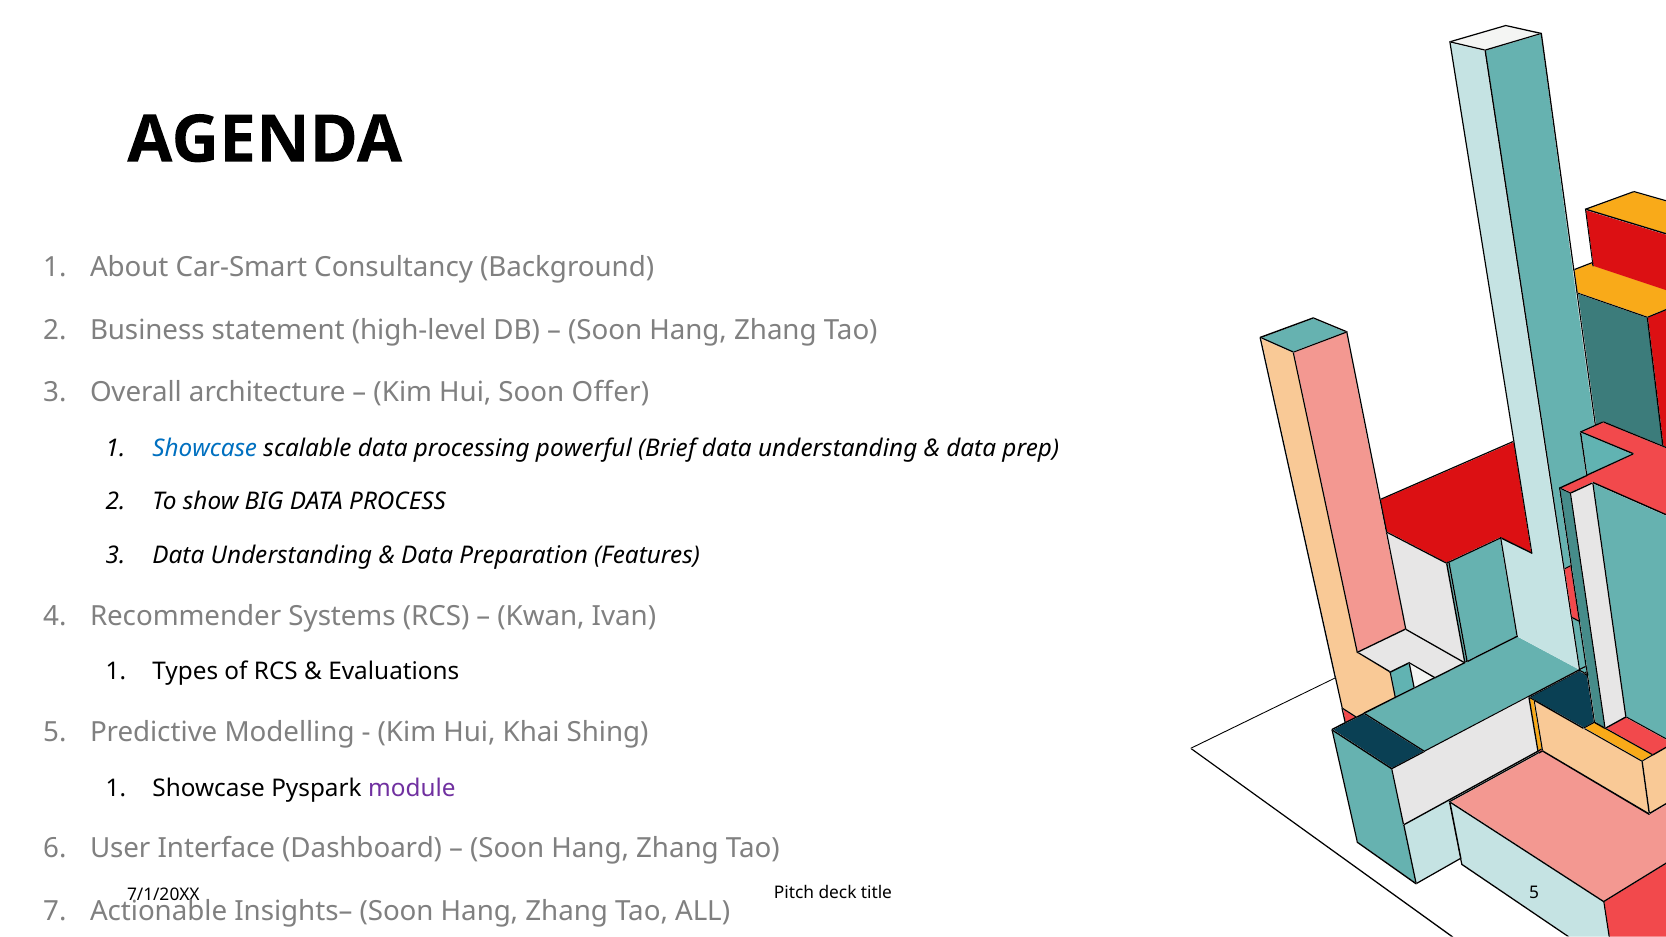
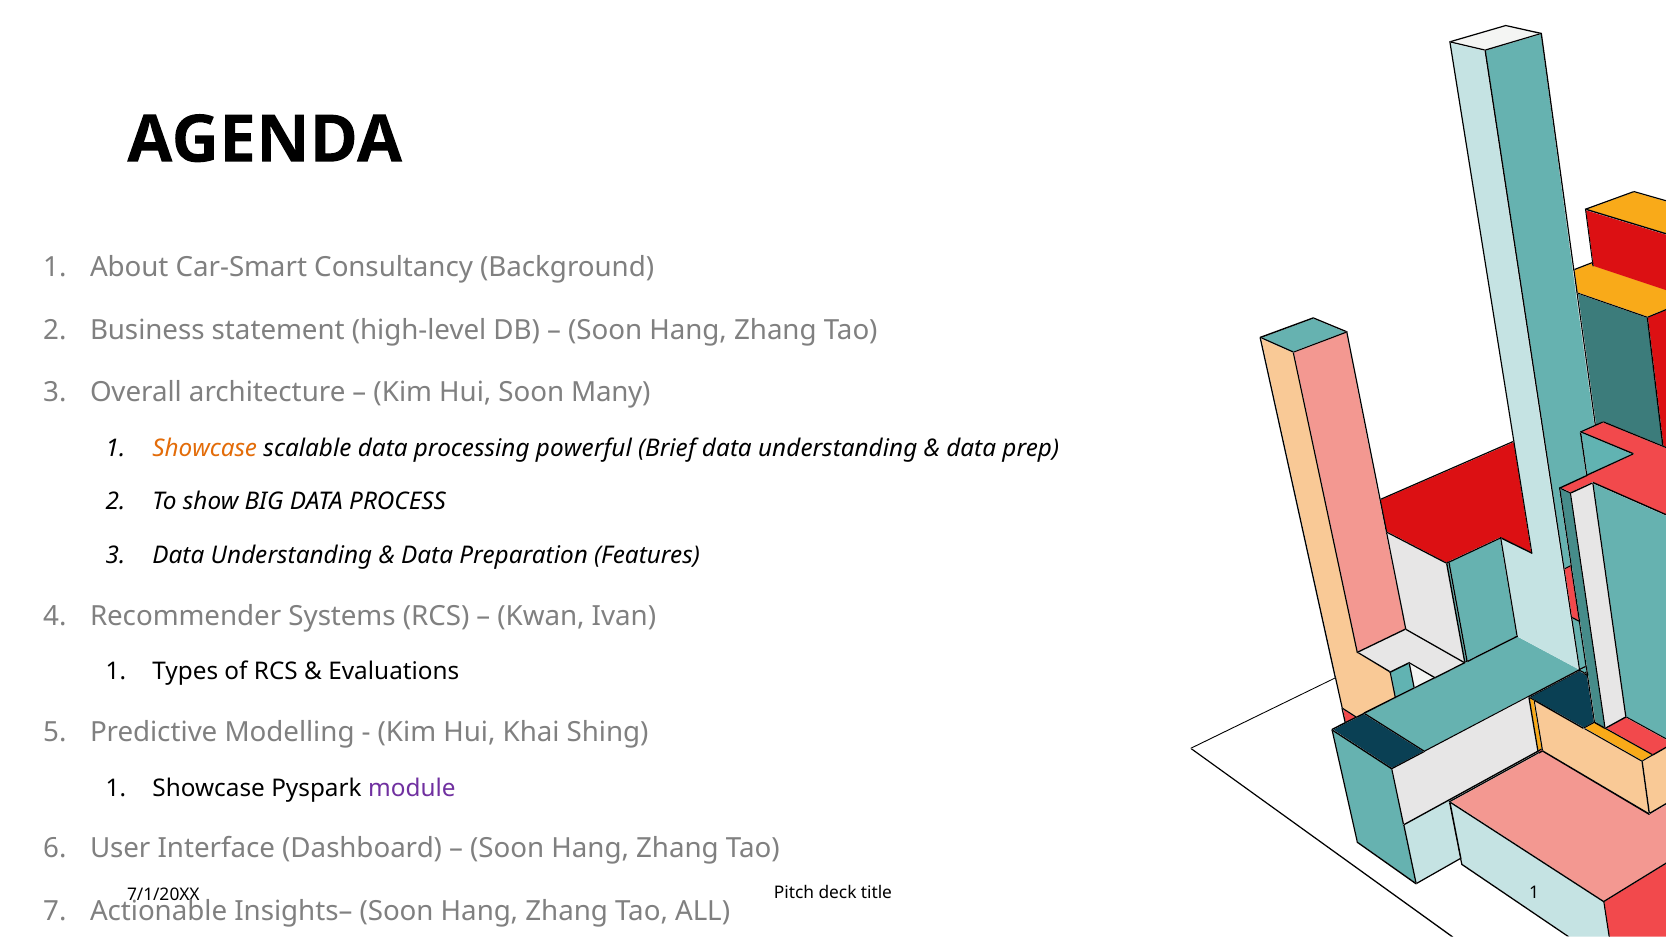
Offer: Offer -> Many
Showcase at (205, 448) colour: blue -> orange
title 5: 5 -> 1
